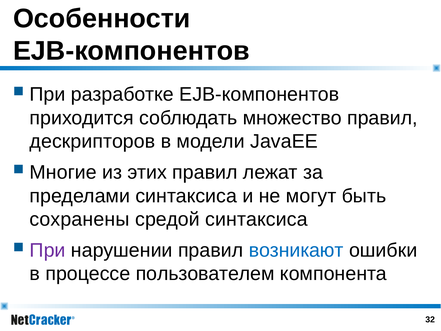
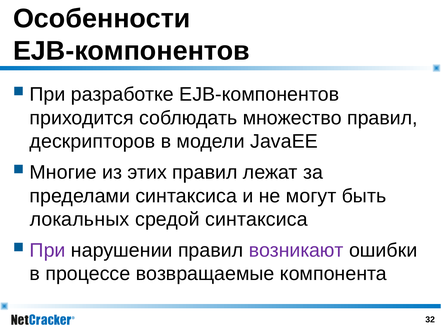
сохранены: сохранены -> локальных
возникают colour: blue -> purple
пользователем: пользователем -> возвращаемые
